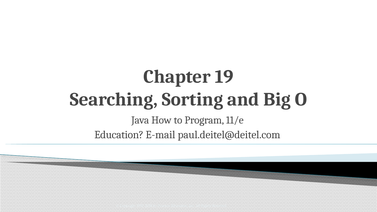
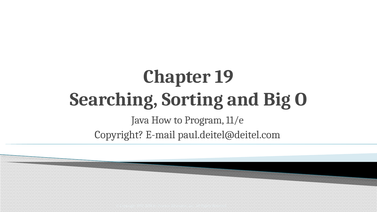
Education at (119, 135): Education -> Copyright
